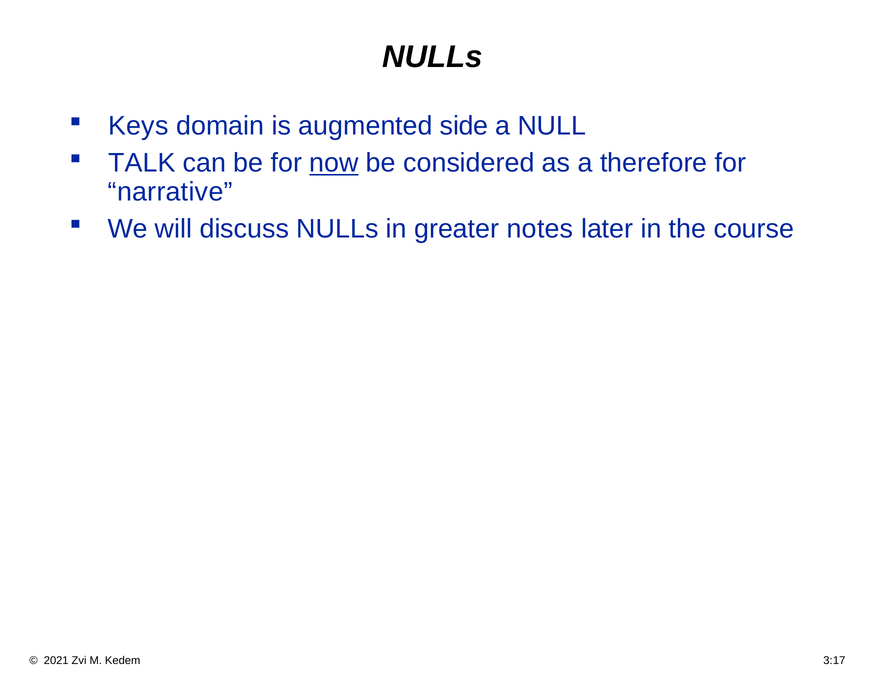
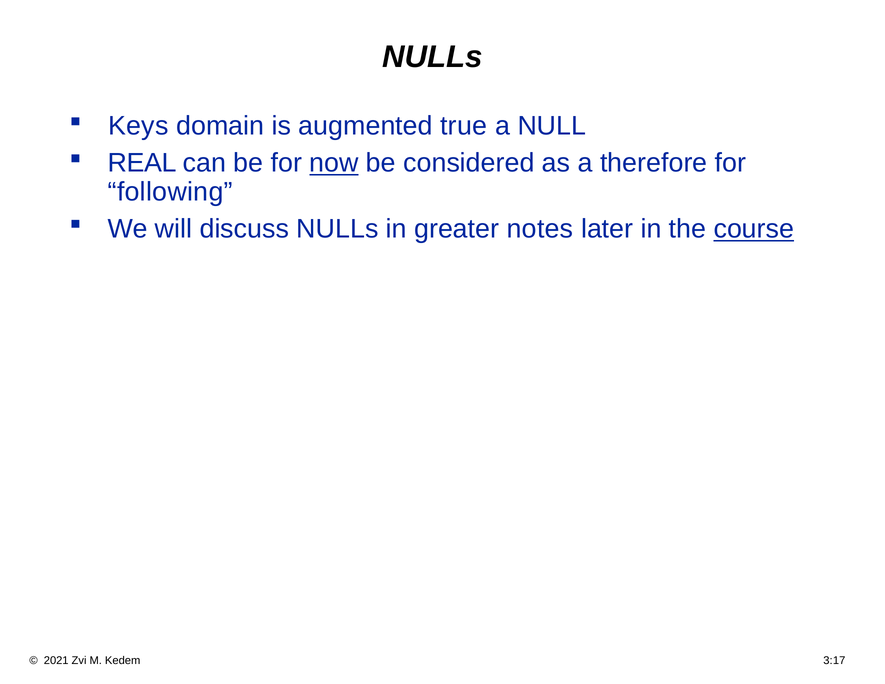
side: side -> true
TALK: TALK -> REAL
narrative: narrative -> following
course underline: none -> present
